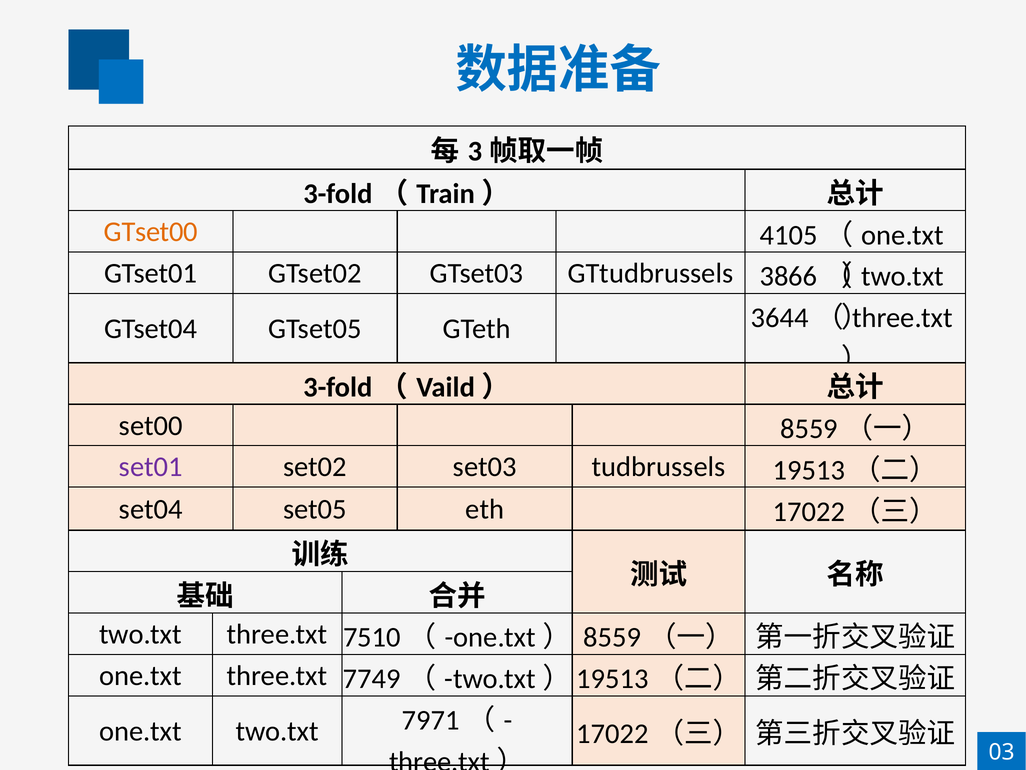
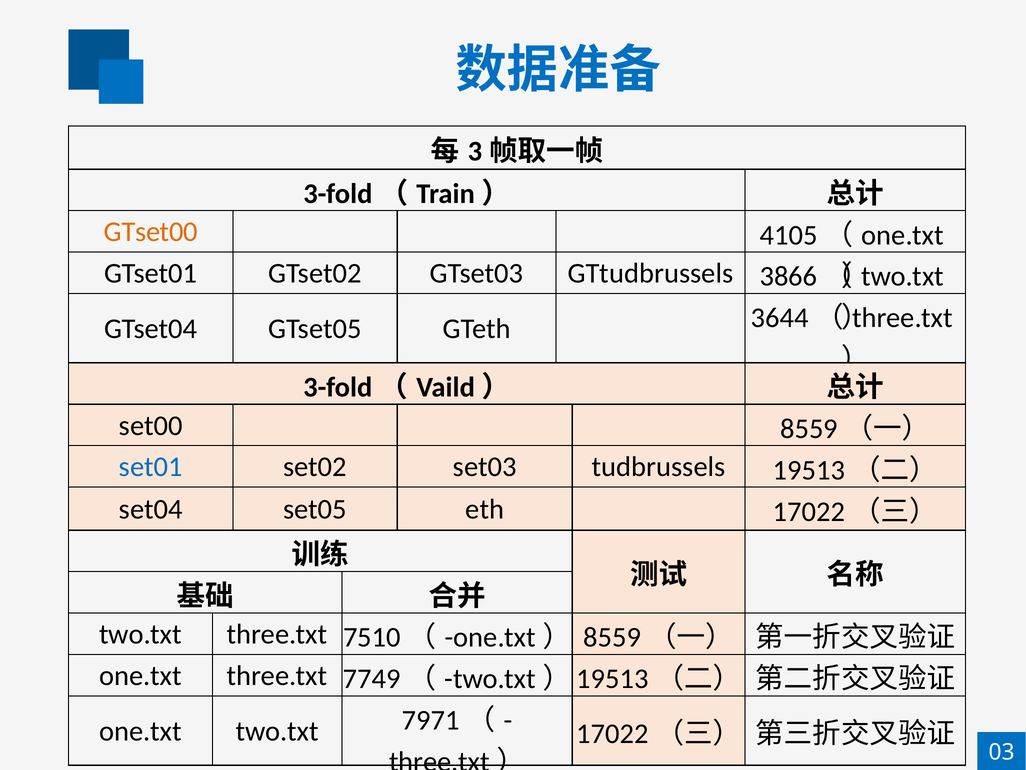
set01 colour: purple -> blue
